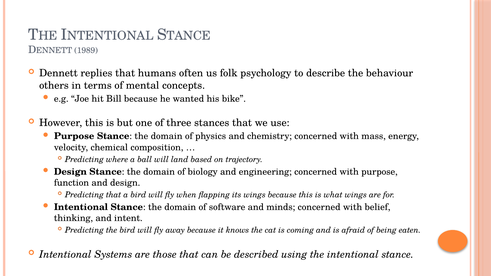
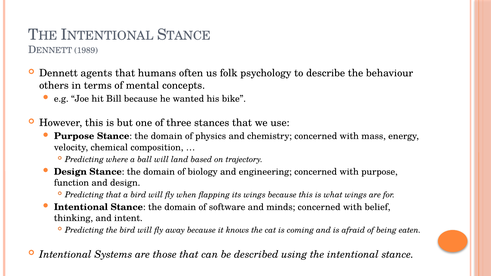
replies: replies -> agents
